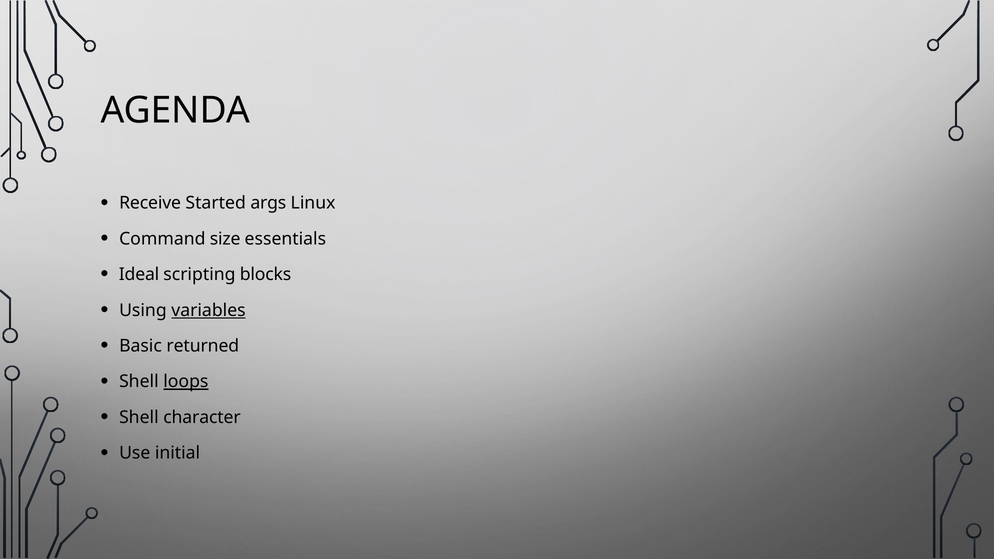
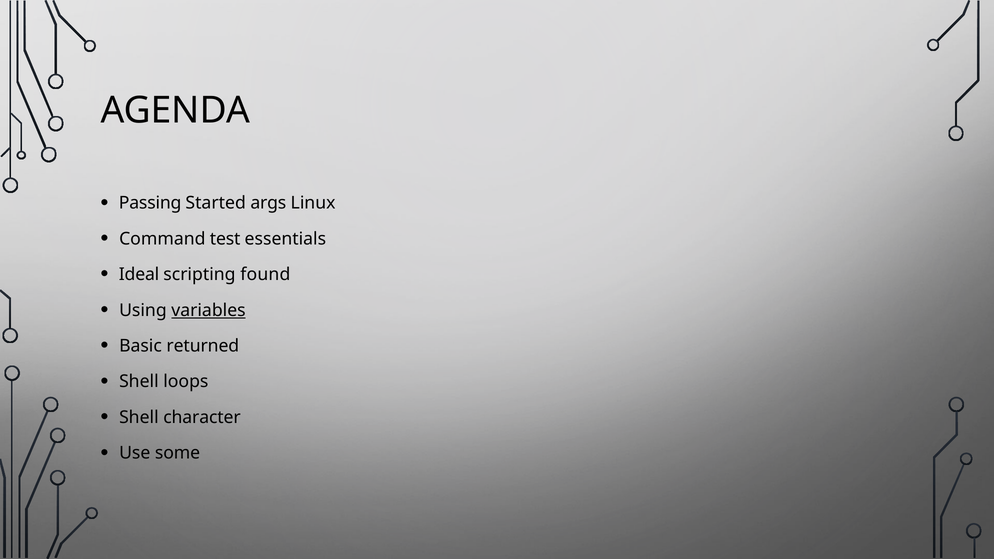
Receive: Receive -> Passing
size: size -> test
blocks: blocks -> found
loops underline: present -> none
initial: initial -> some
